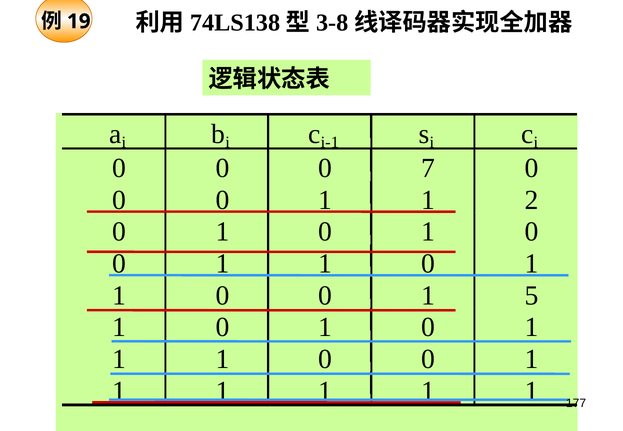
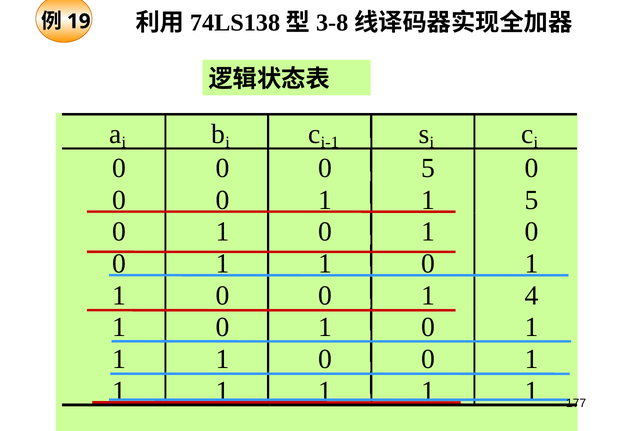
0 7: 7 -> 5
2 at (531, 200): 2 -> 5
5: 5 -> 4
